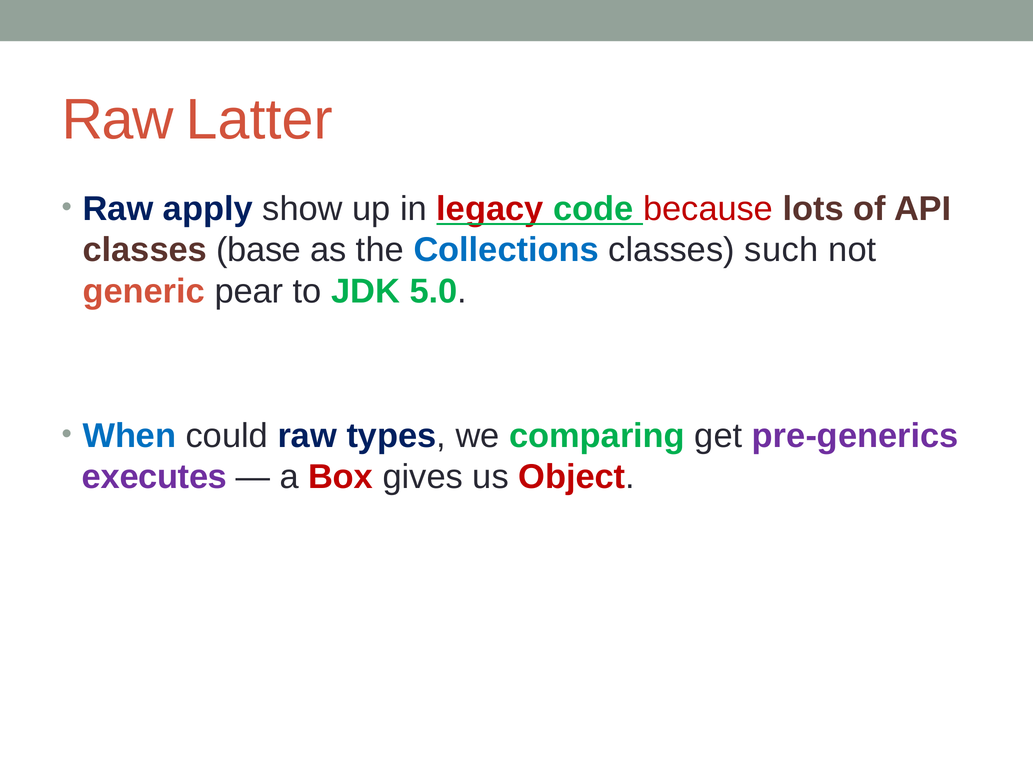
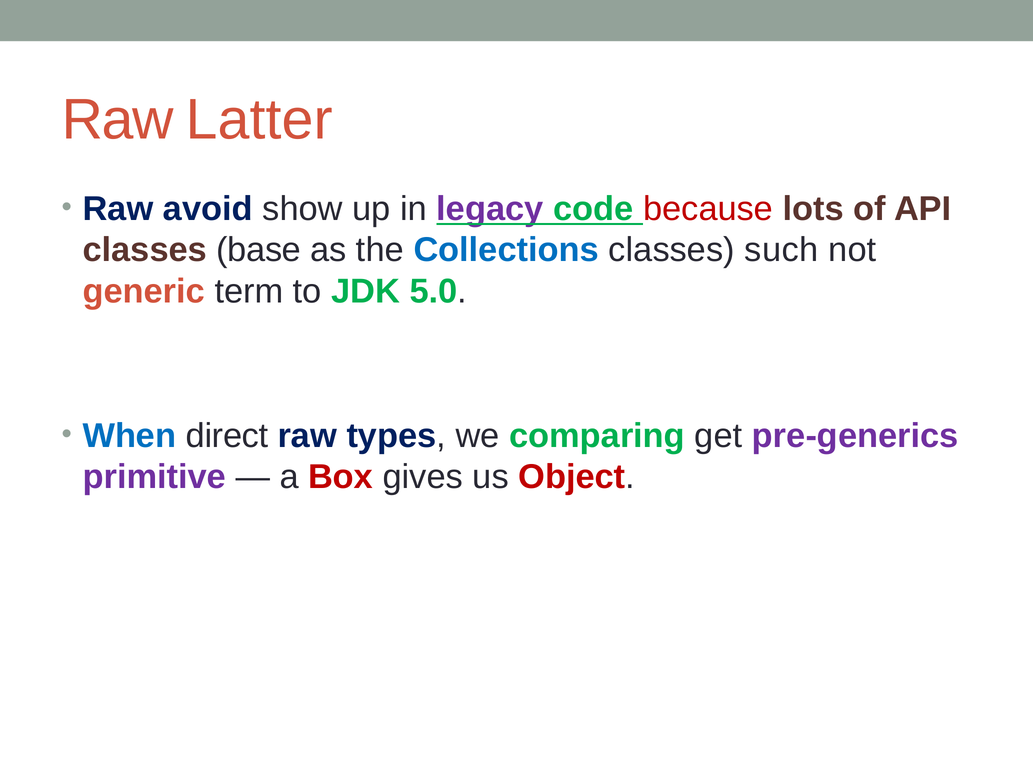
apply: apply -> avoid
legacy colour: red -> purple
pear: pear -> term
could: could -> direct
executes: executes -> primitive
